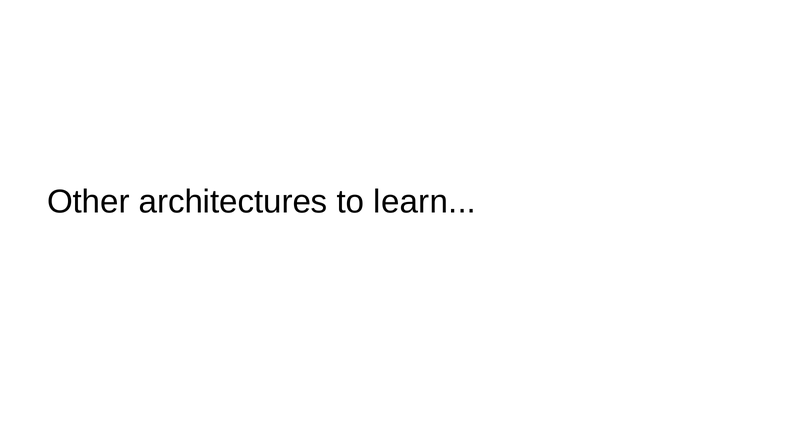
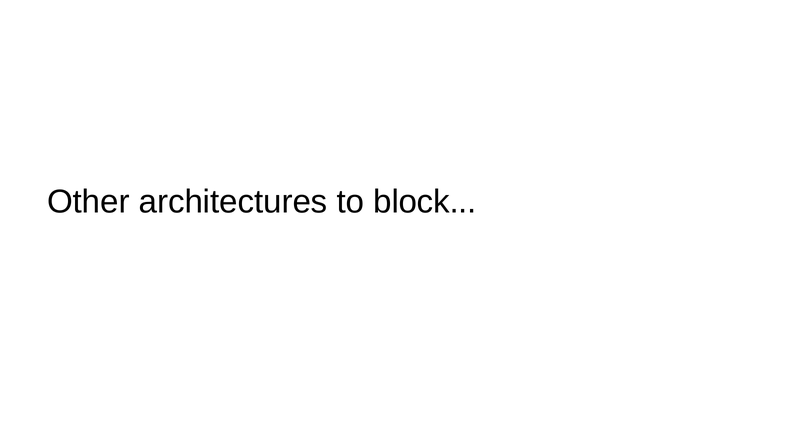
learn: learn -> block
